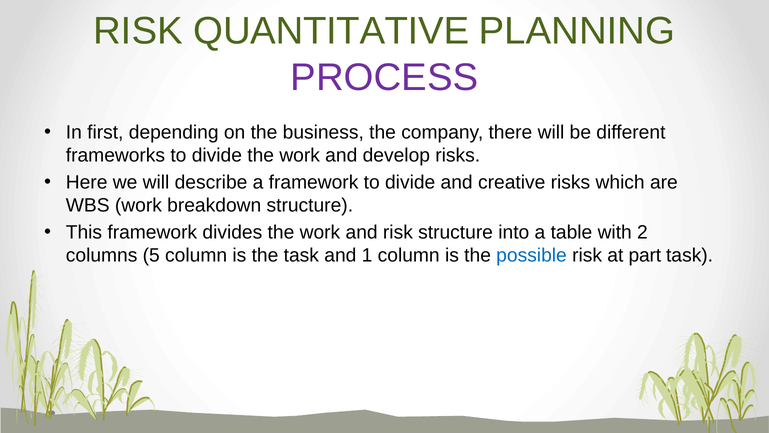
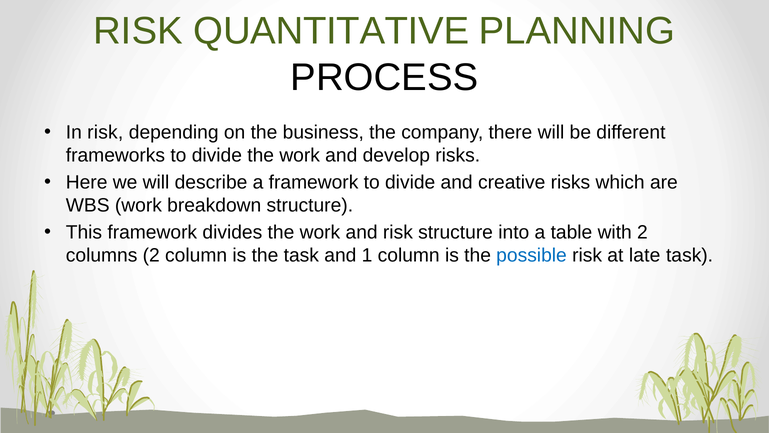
PROCESS colour: purple -> black
In first: first -> risk
columns 5: 5 -> 2
part: part -> late
